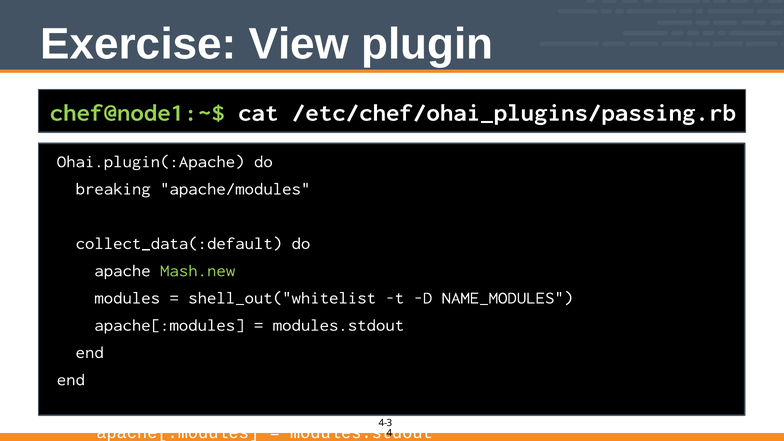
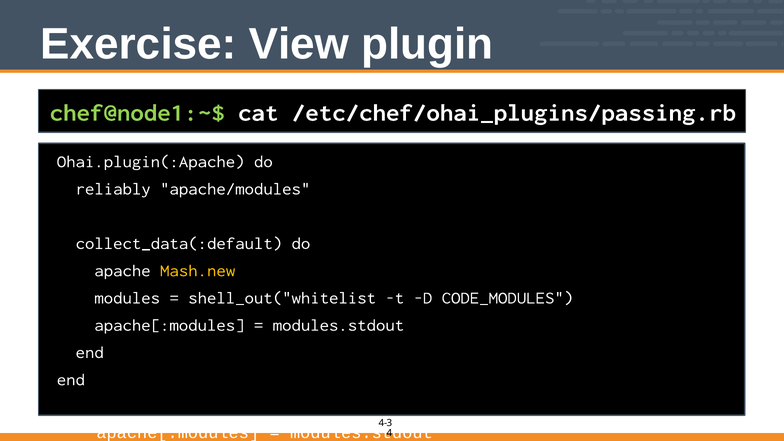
breaking: breaking -> reliably
Mash.new at (198, 271) colour: light green -> yellow
NAME_MODULES: NAME_MODULES -> CODE_MODULES
